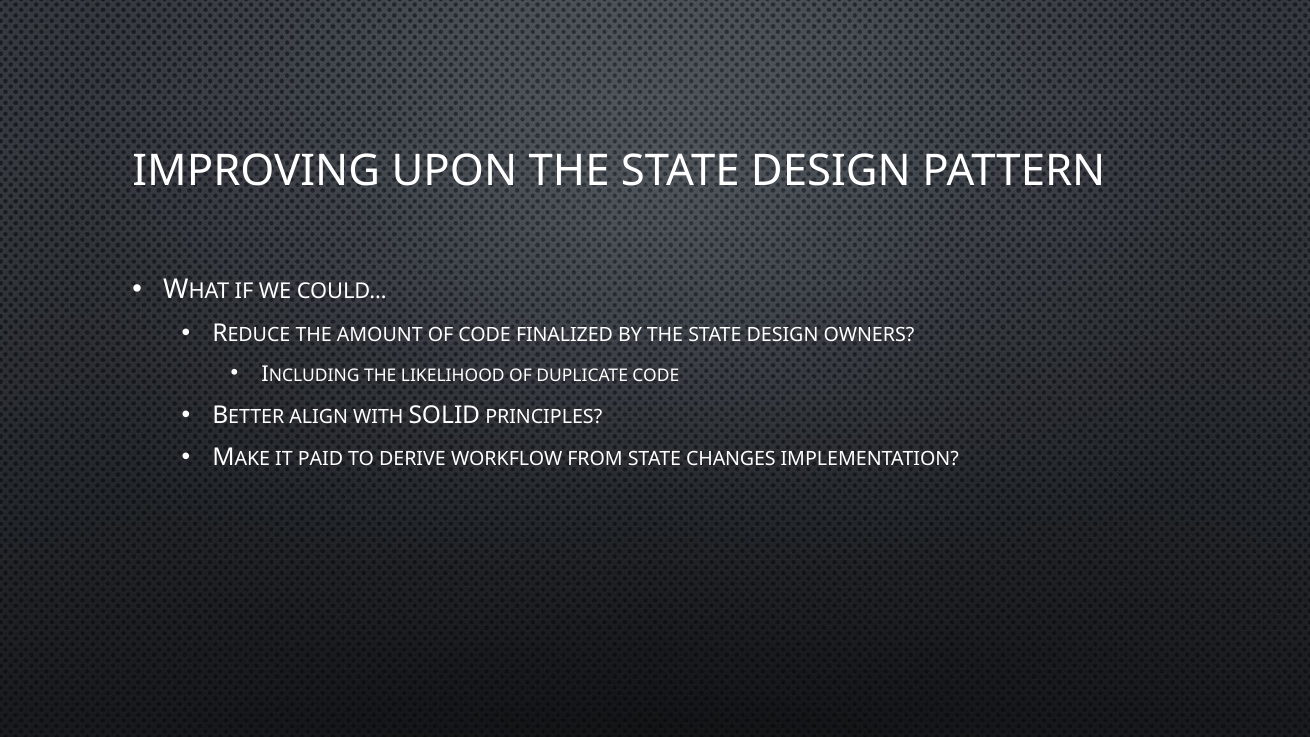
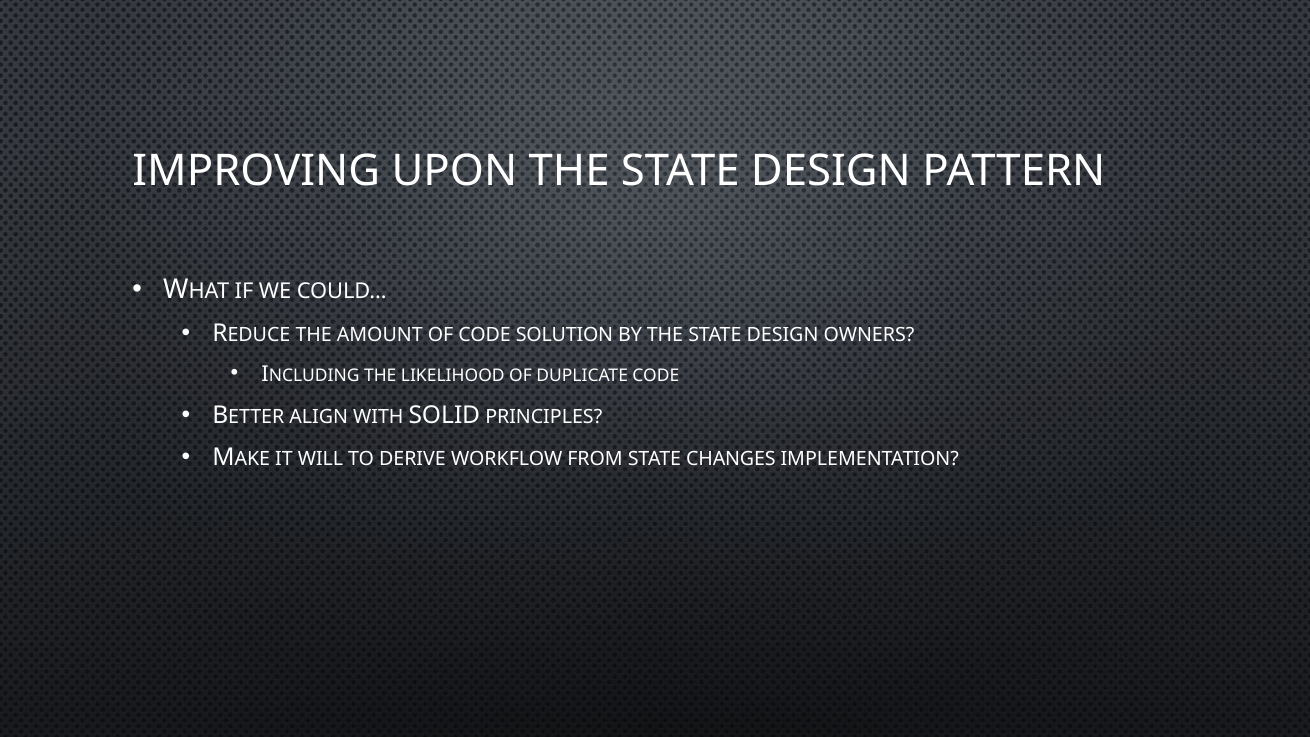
FINALIZED: FINALIZED -> SOLUTION
PAID: PAID -> WILL
